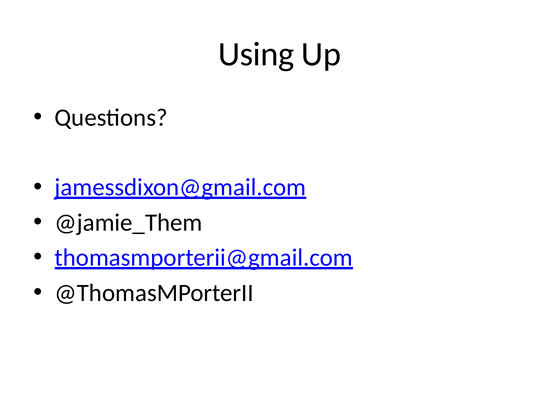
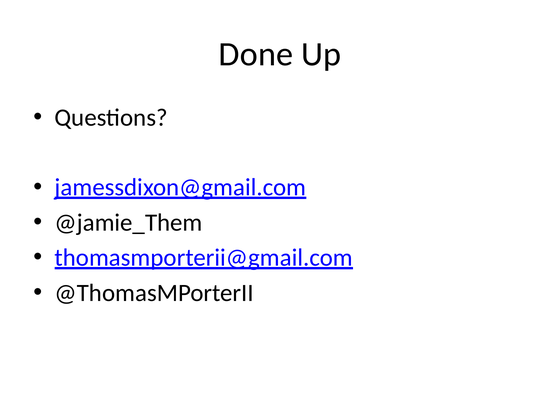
Using: Using -> Done
